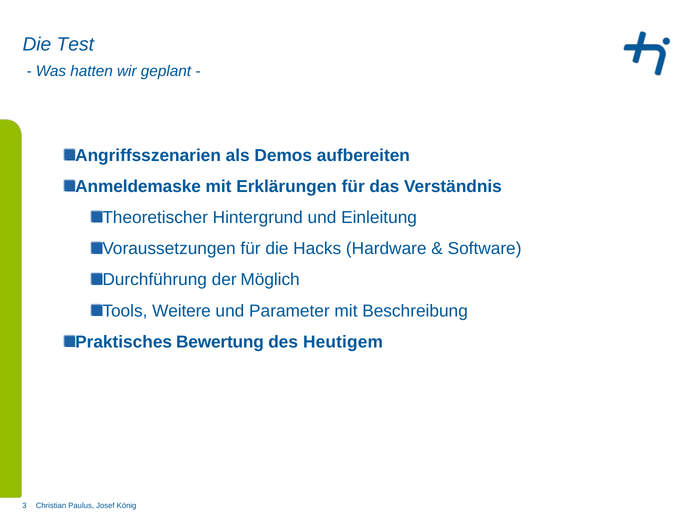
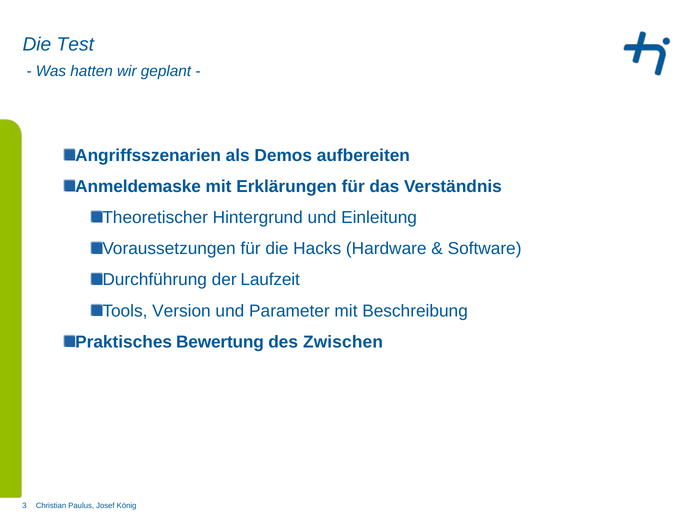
Möglich: Möglich -> Laufzeit
Weitere: Weitere -> Version
Heutigem: Heutigem -> Zwischen
